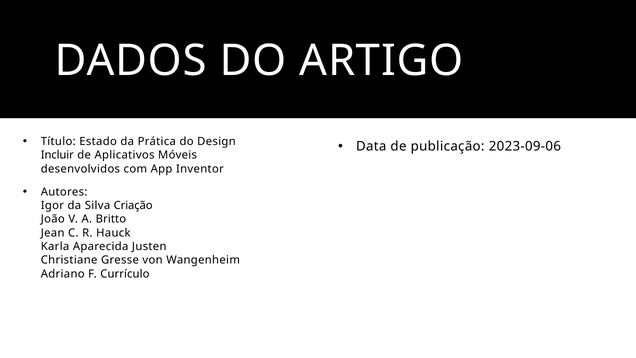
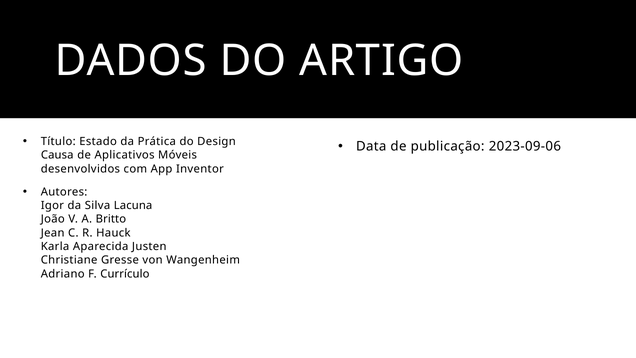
Incluir: Incluir -> Causa
Criação: Criação -> Lacuna
